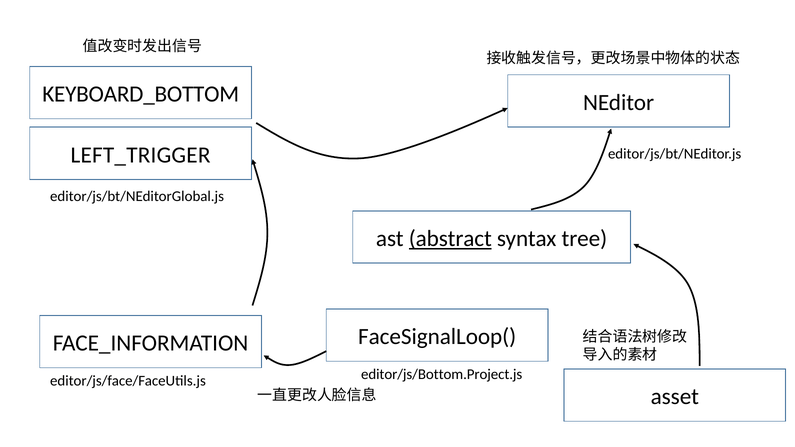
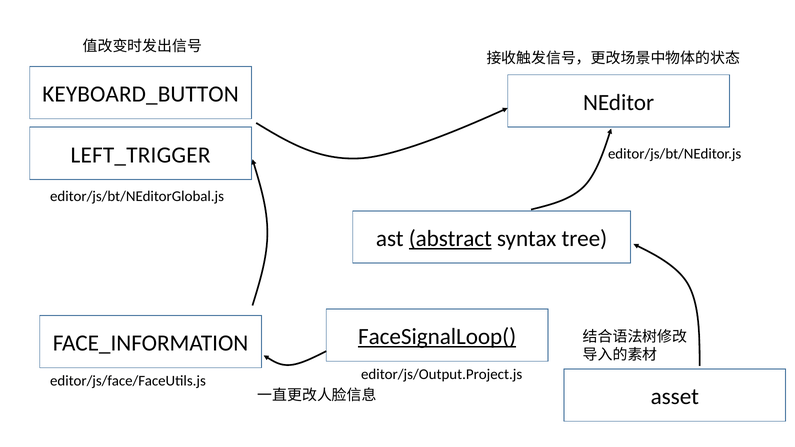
KEYBOARD_BOTTOM: KEYBOARD_BOTTOM -> KEYBOARD_BUTTON
FaceSignalLoop( underline: none -> present
editor/js/Bottom.Project.js: editor/js/Bottom.Project.js -> editor/js/Output.Project.js
